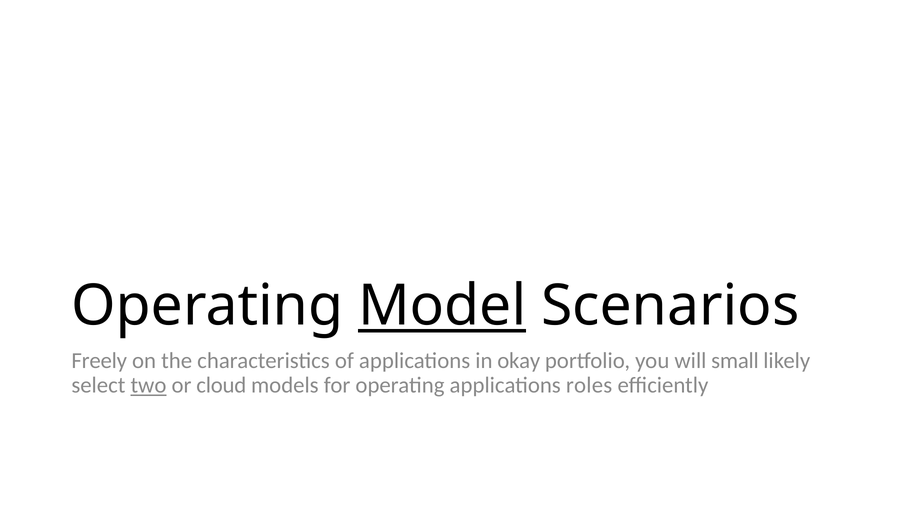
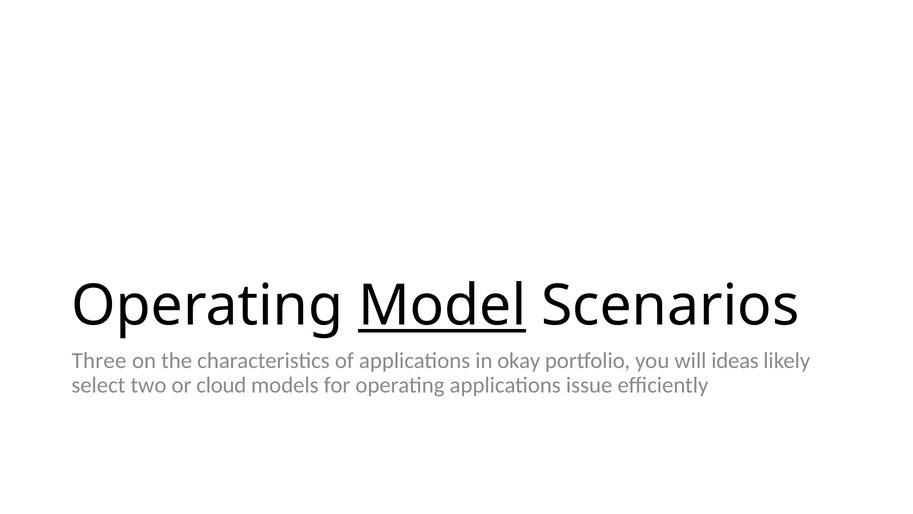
Freely: Freely -> Three
small: small -> ideas
two underline: present -> none
roles: roles -> issue
